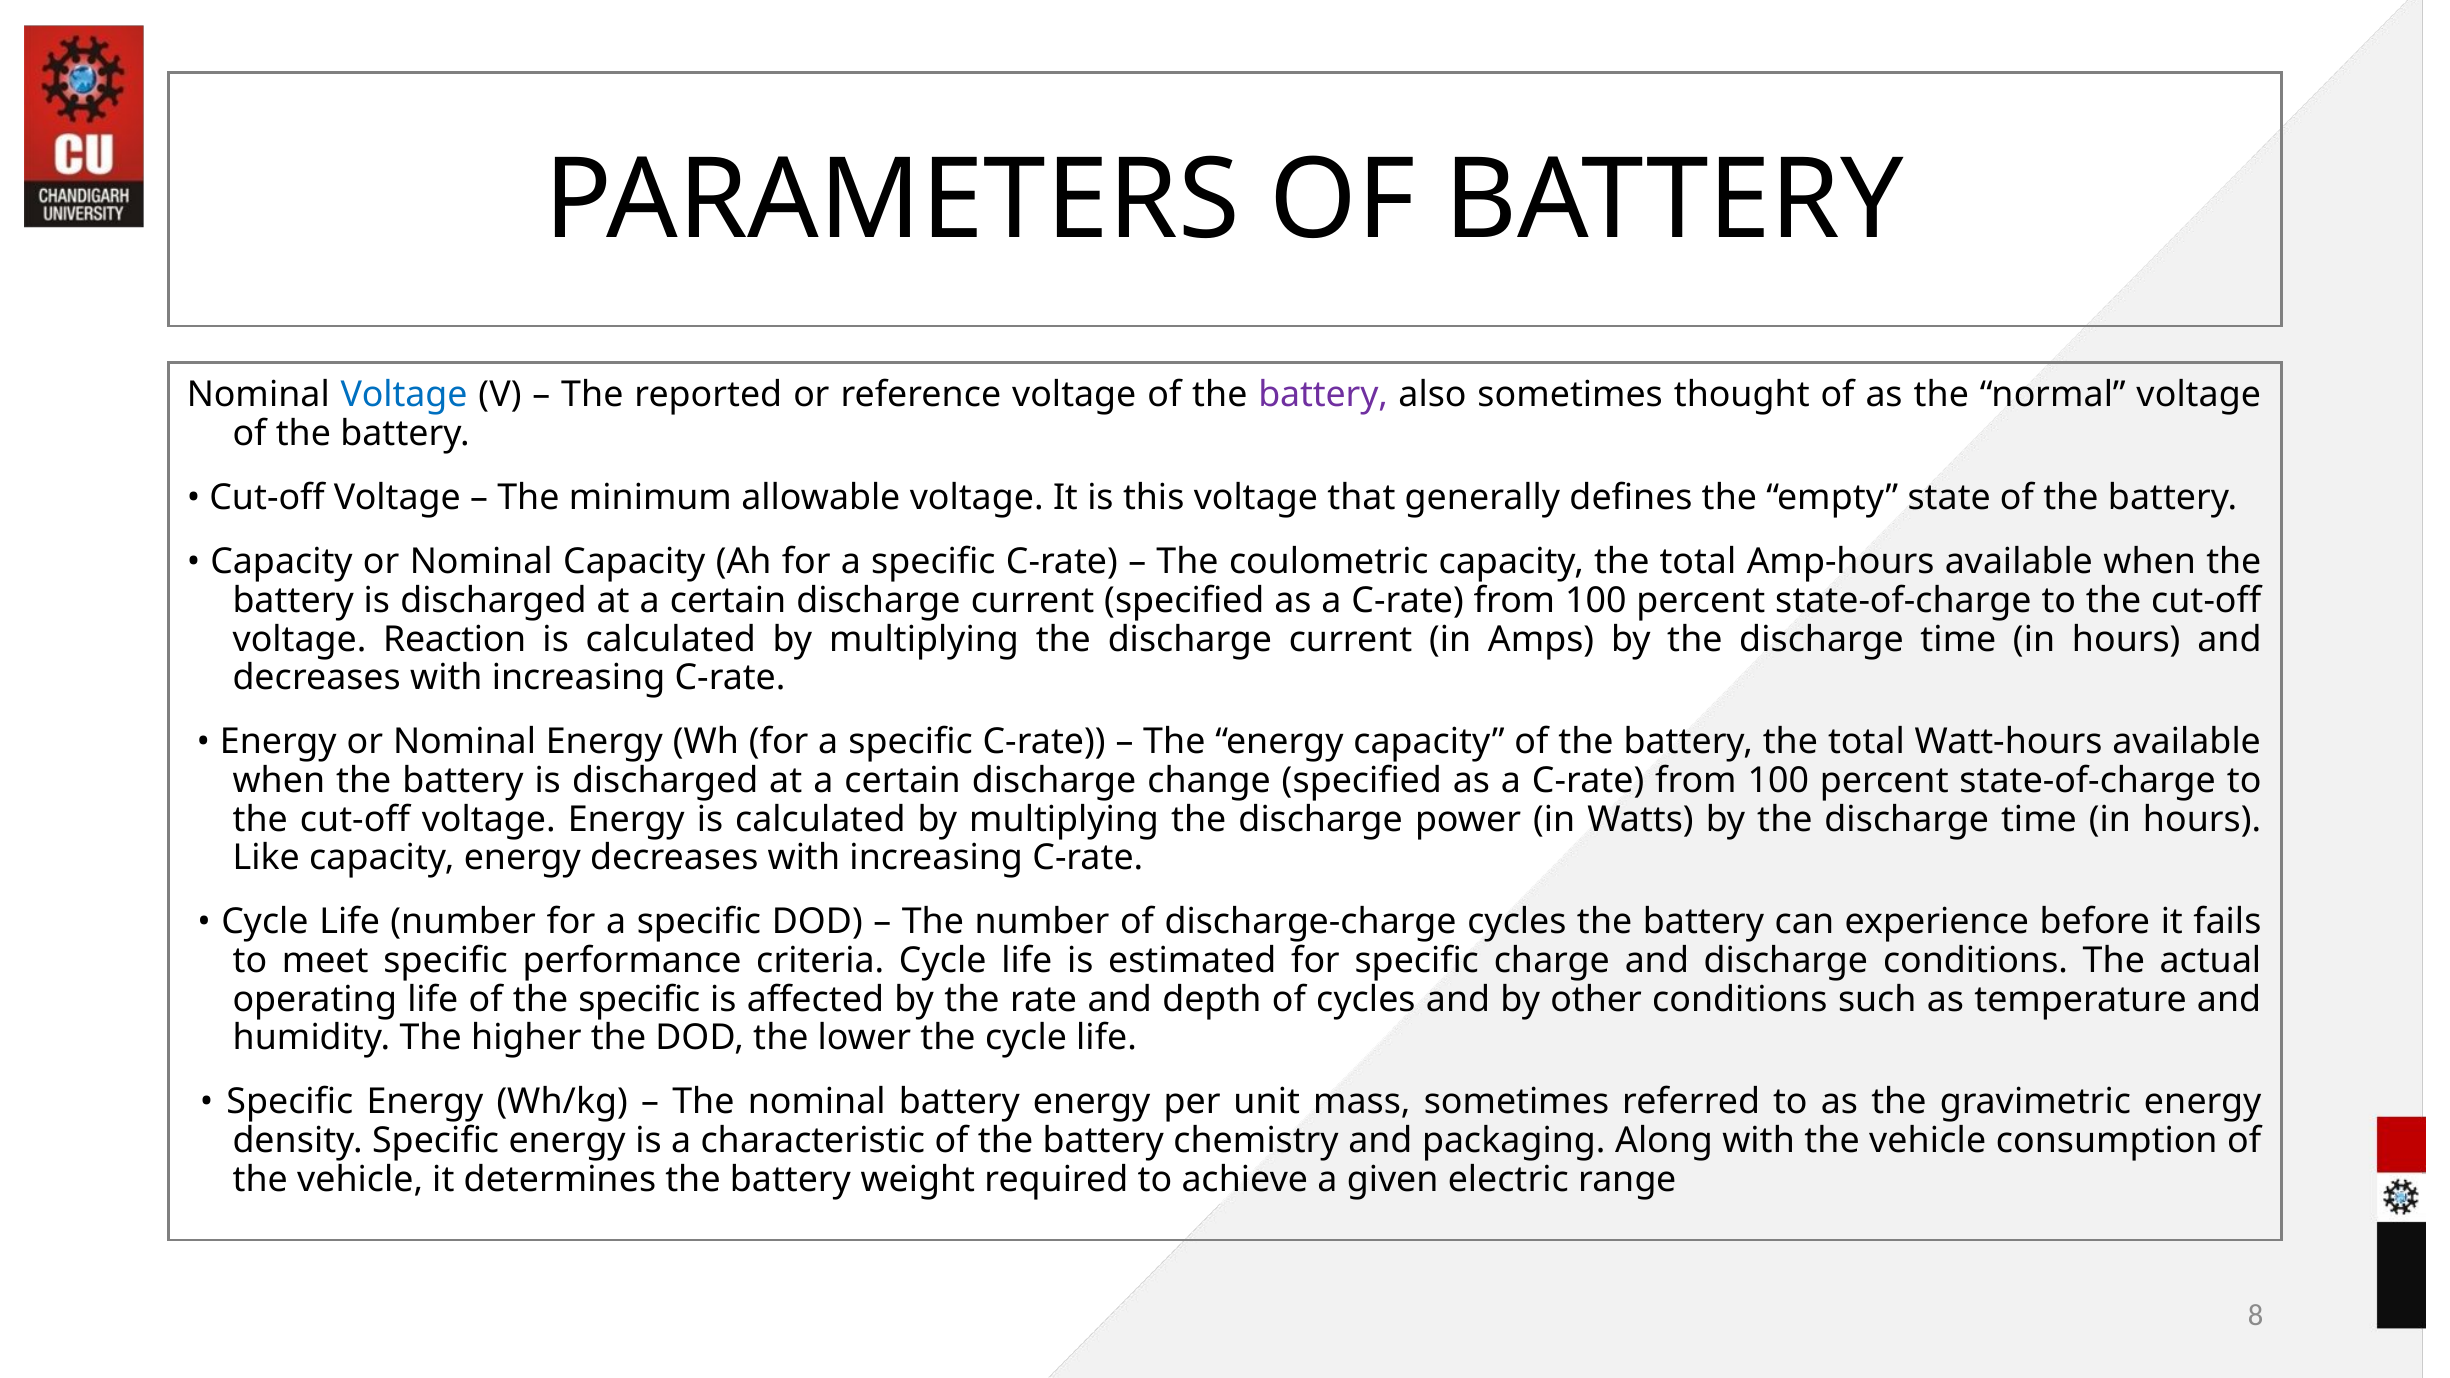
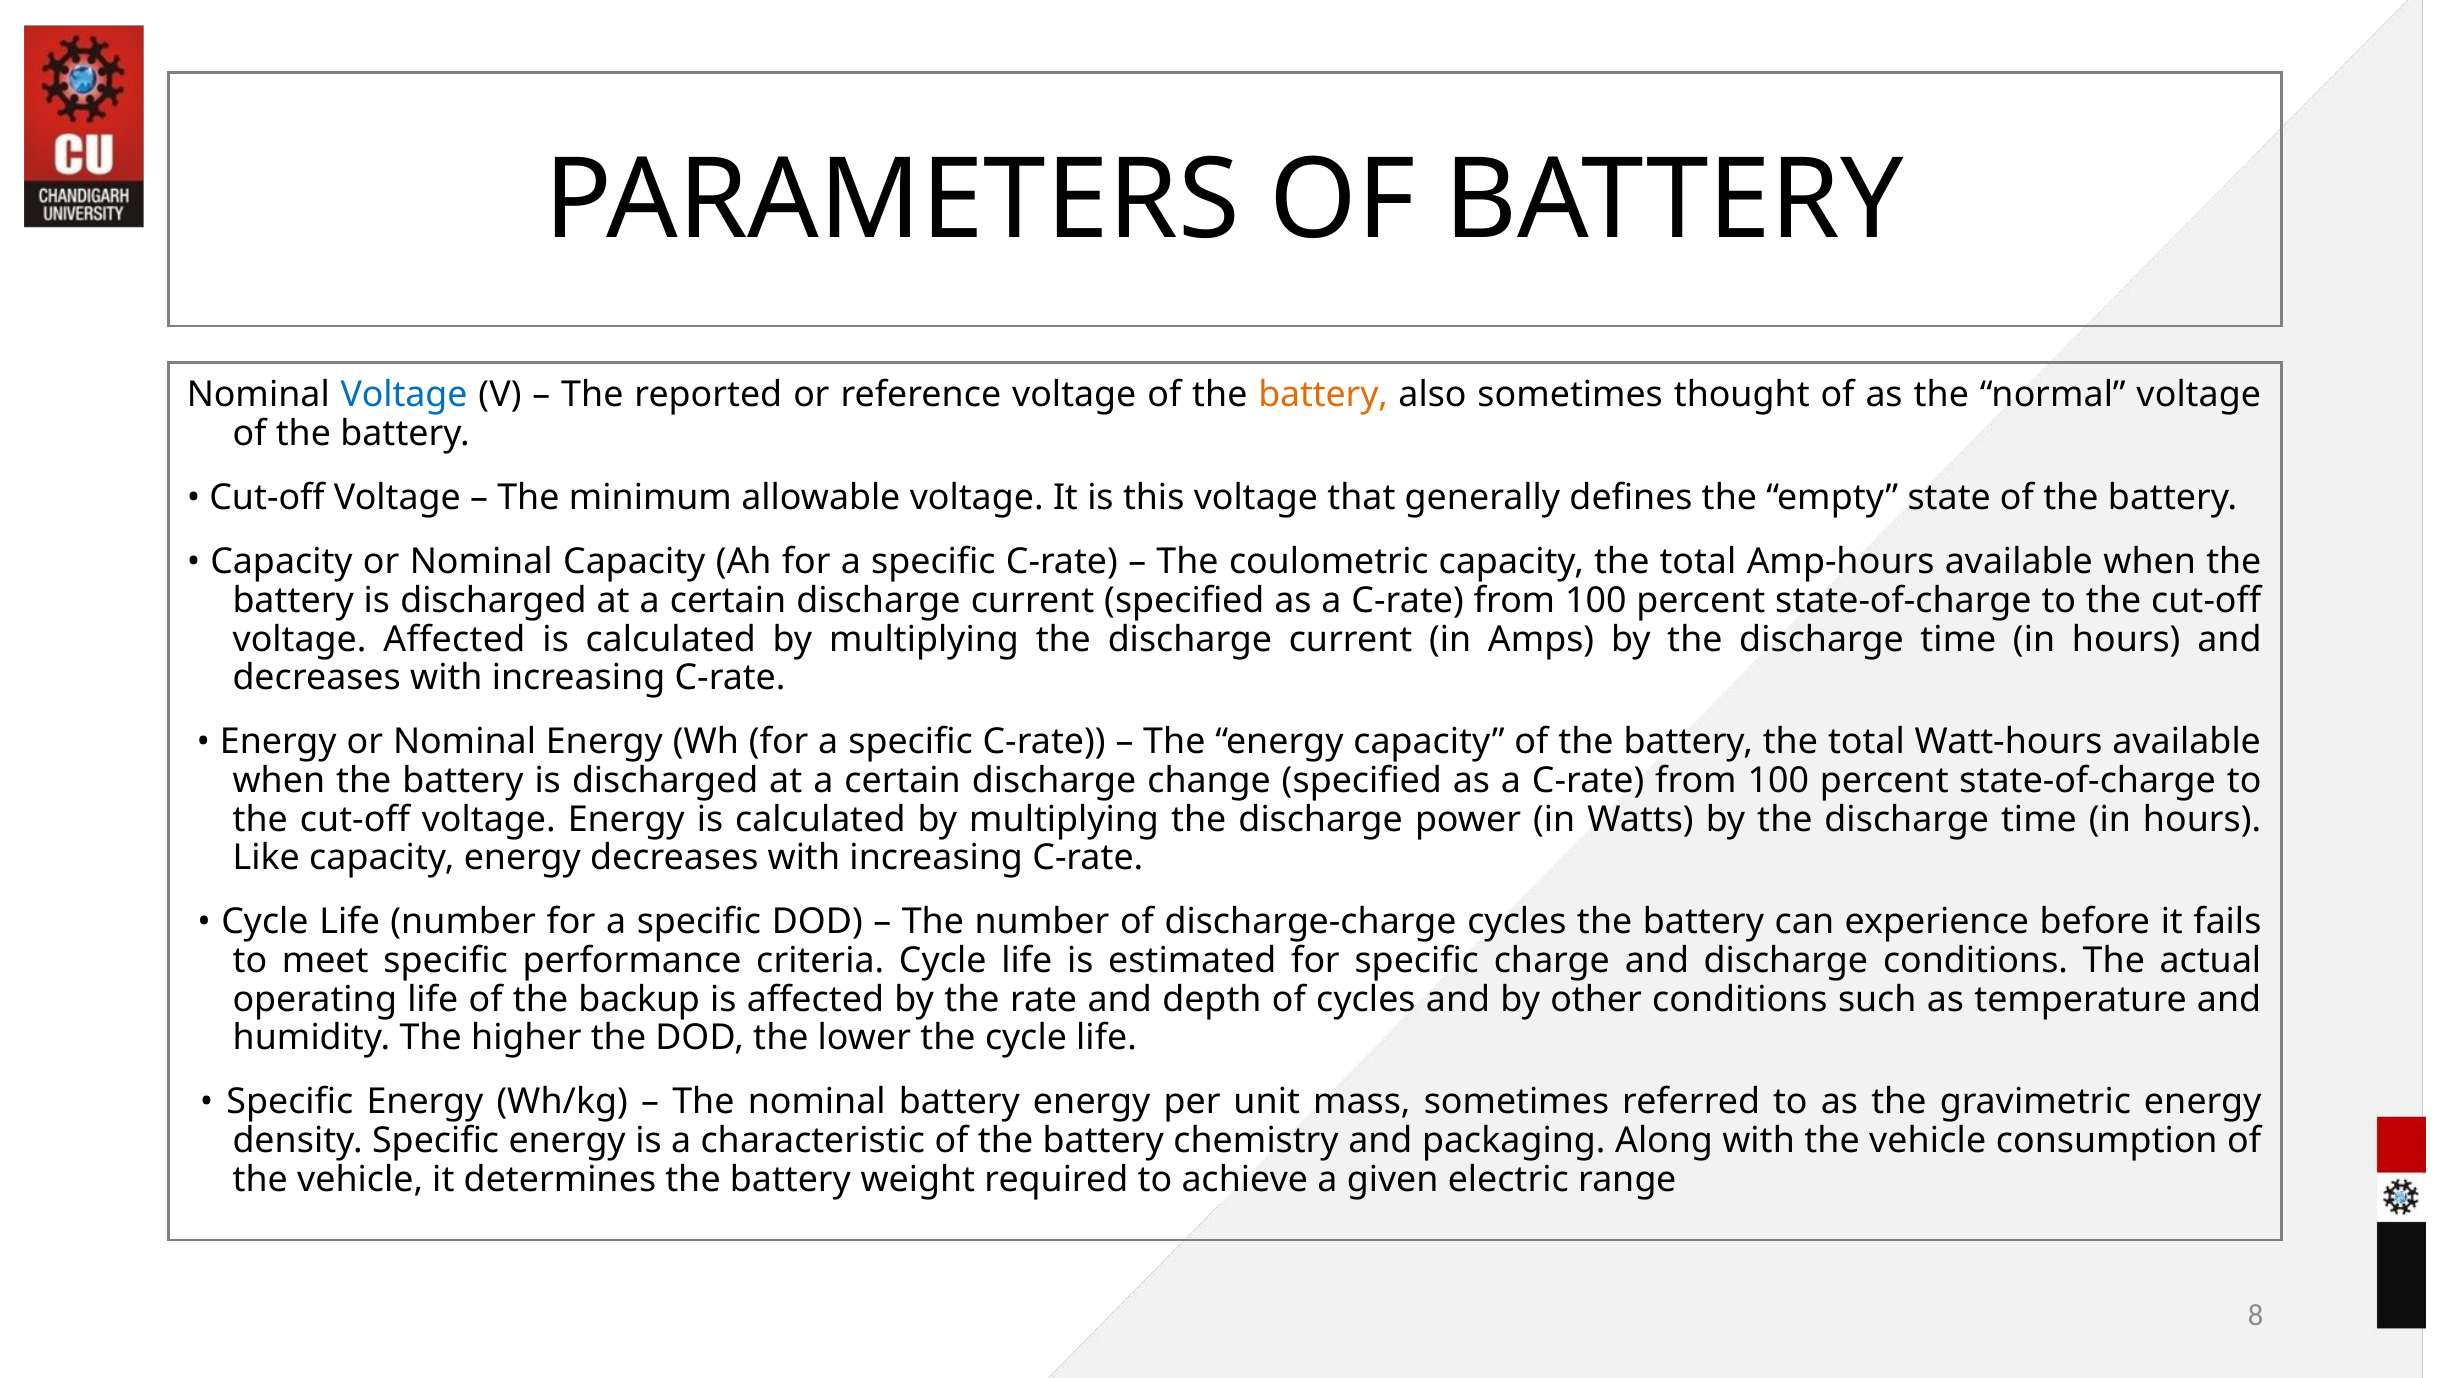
battery at (1323, 395) colour: purple -> orange
voltage Reaction: Reaction -> Affected
the specific: specific -> backup
